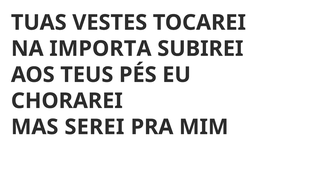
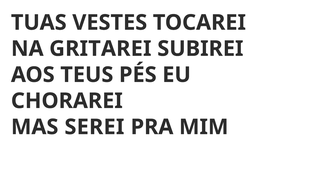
IMPORTA: IMPORTA -> GRITAREI
